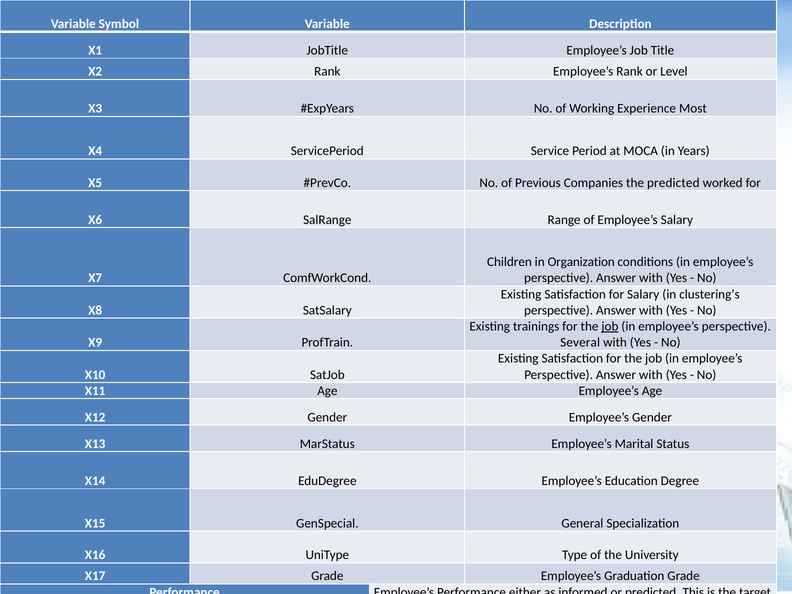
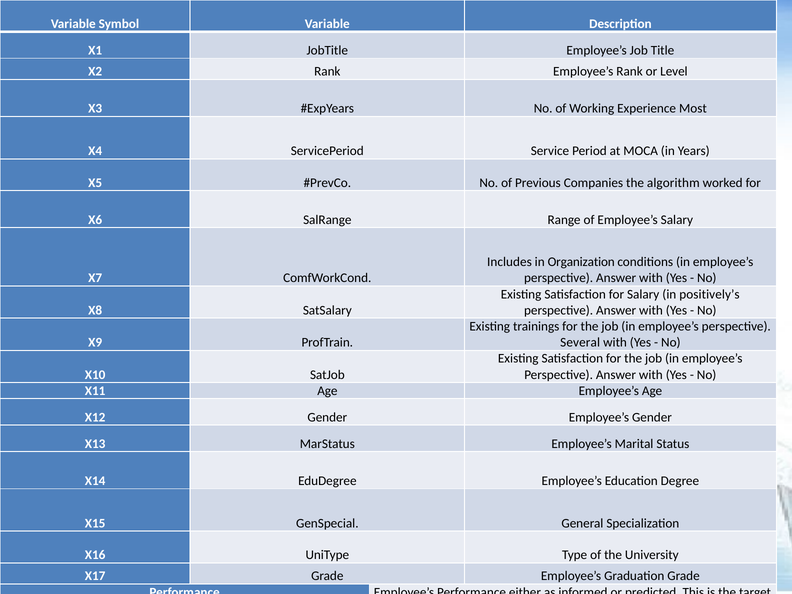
the predicted: predicted -> algorithm
Children: Children -> Includes
clustering’s: clustering’s -> positively’s
job at (610, 326) underline: present -> none
